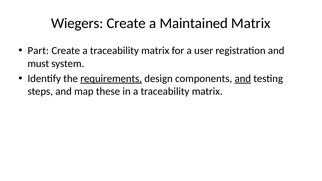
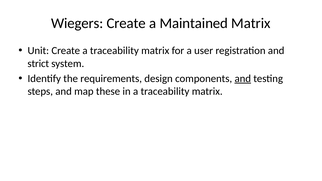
Part: Part -> Unit
must: must -> strict
requirements underline: present -> none
